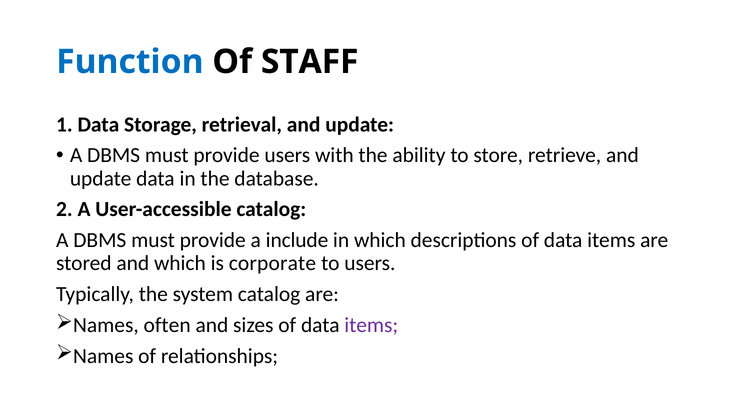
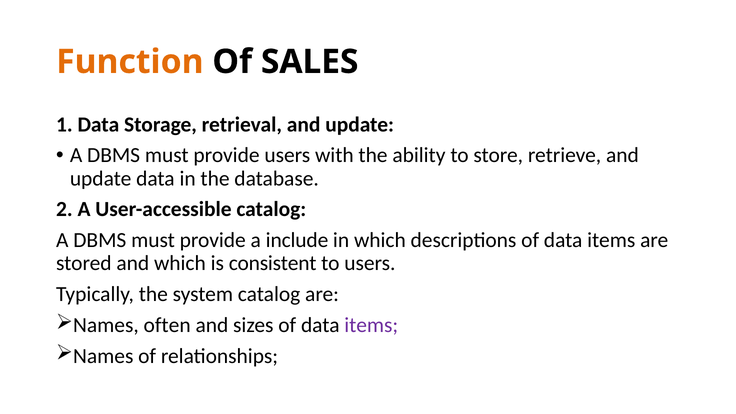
Function colour: blue -> orange
STAFF: STAFF -> SALES
corporate: corporate -> consistent
